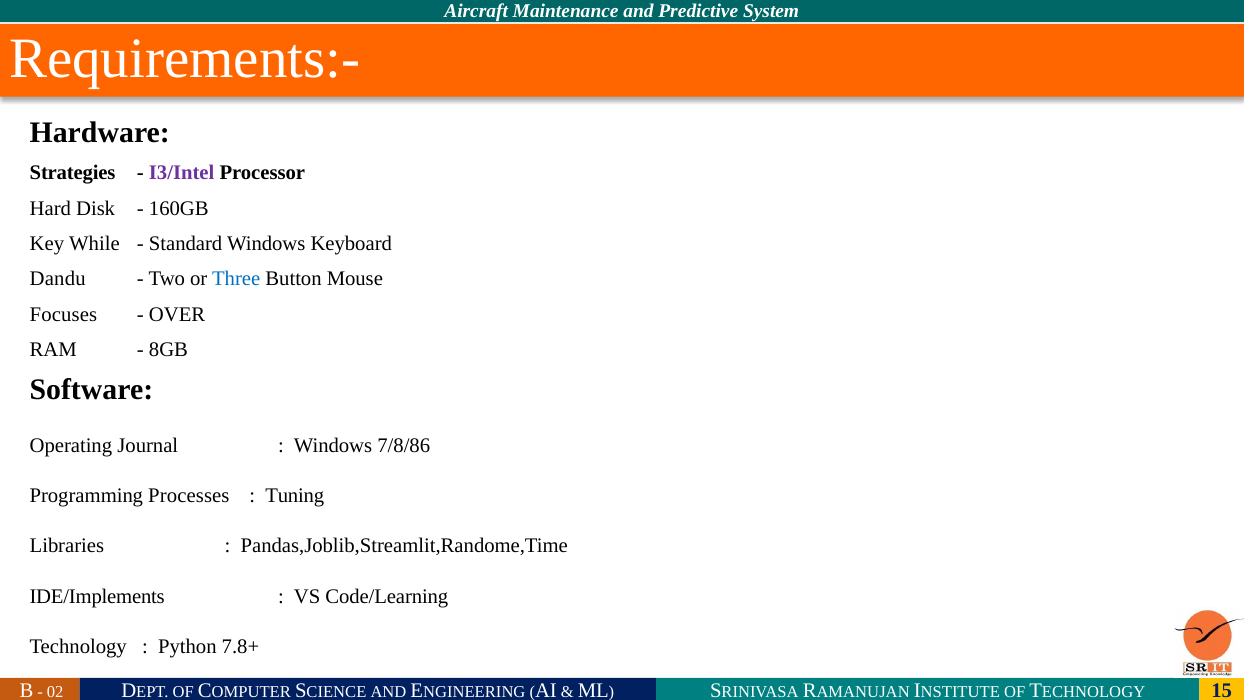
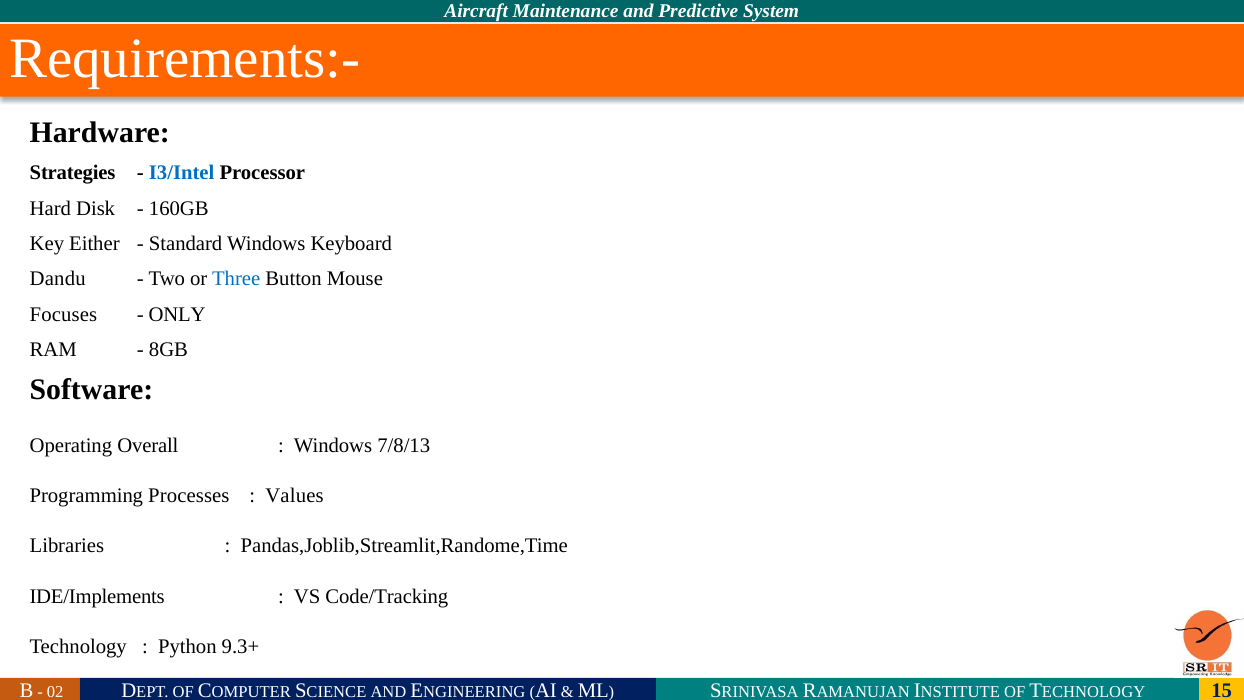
I3/Intel colour: purple -> blue
While: While -> Either
OVER: OVER -> ONLY
Journal: Journal -> Overall
7/8/86: 7/8/86 -> 7/8/13
Tuning: Tuning -> Values
Code/Learning: Code/Learning -> Code/Tracking
7.8+: 7.8+ -> 9.3+
